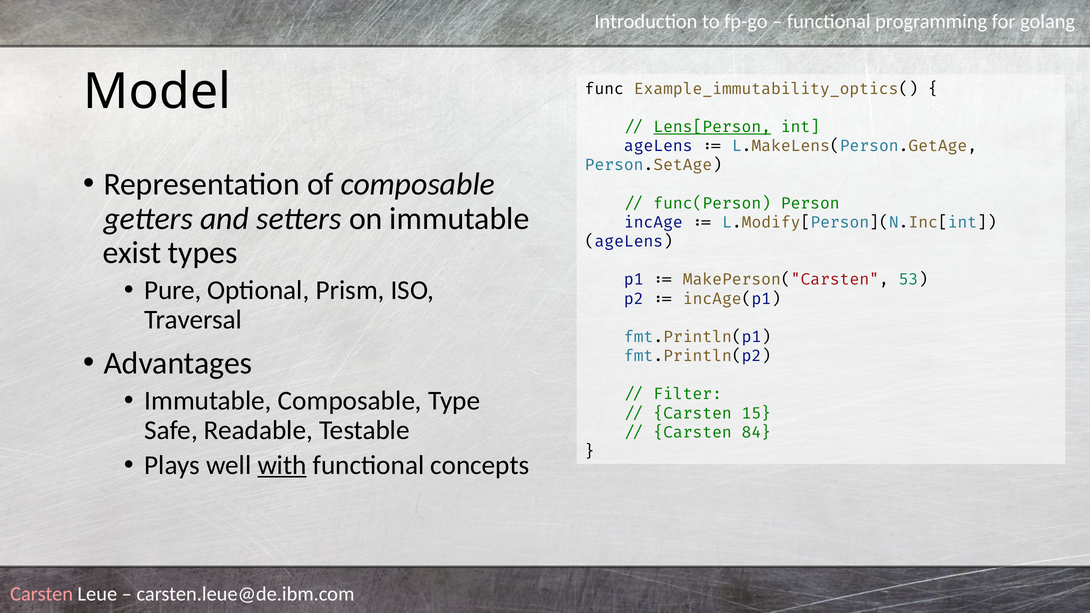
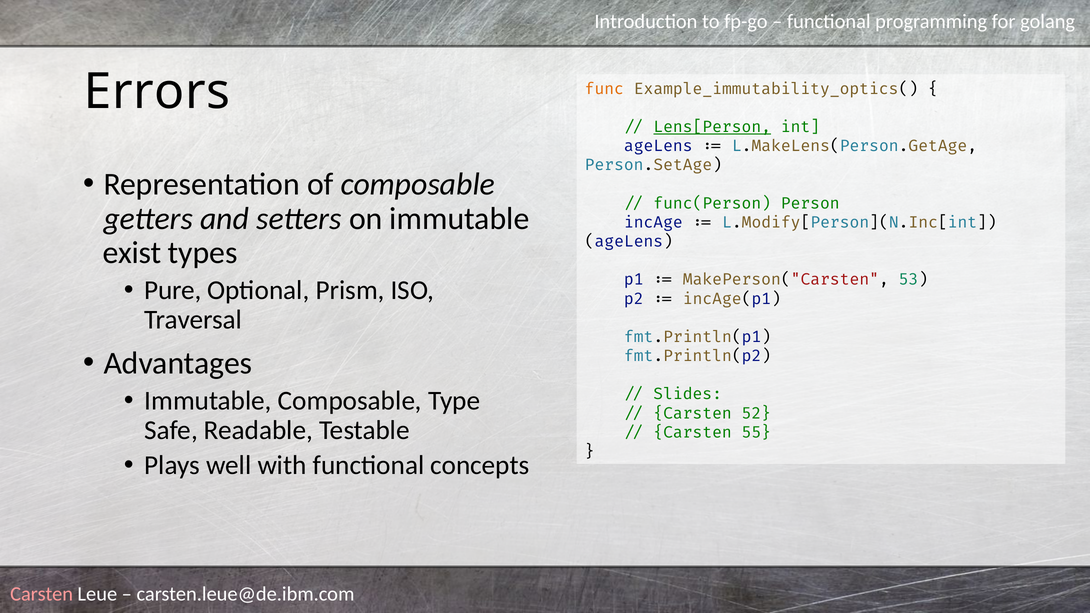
Model: Model -> Errors
func colour: black -> orange
Filter: Filter -> Slides
15: 15 -> 52
84: 84 -> 55
with underline: present -> none
